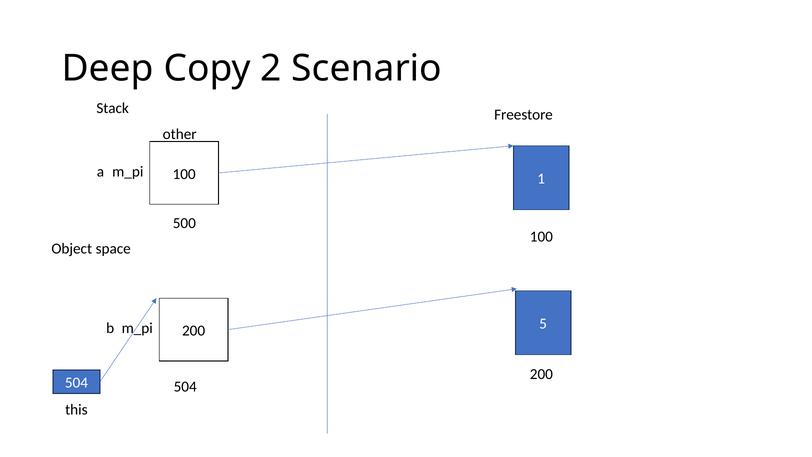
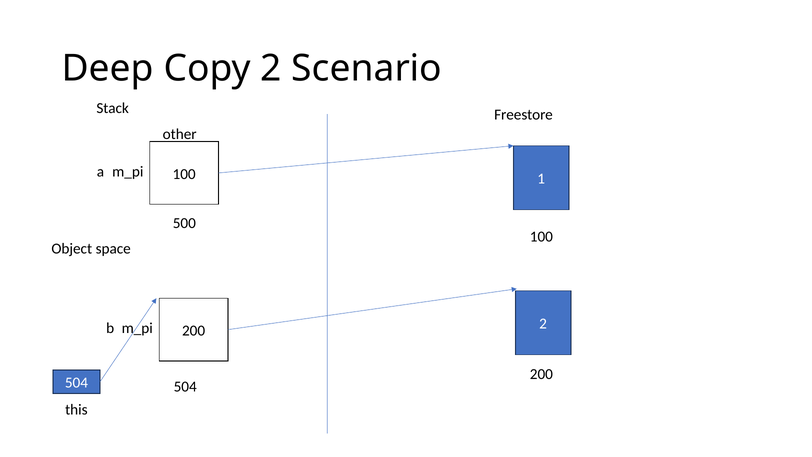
m_pi 5: 5 -> 2
